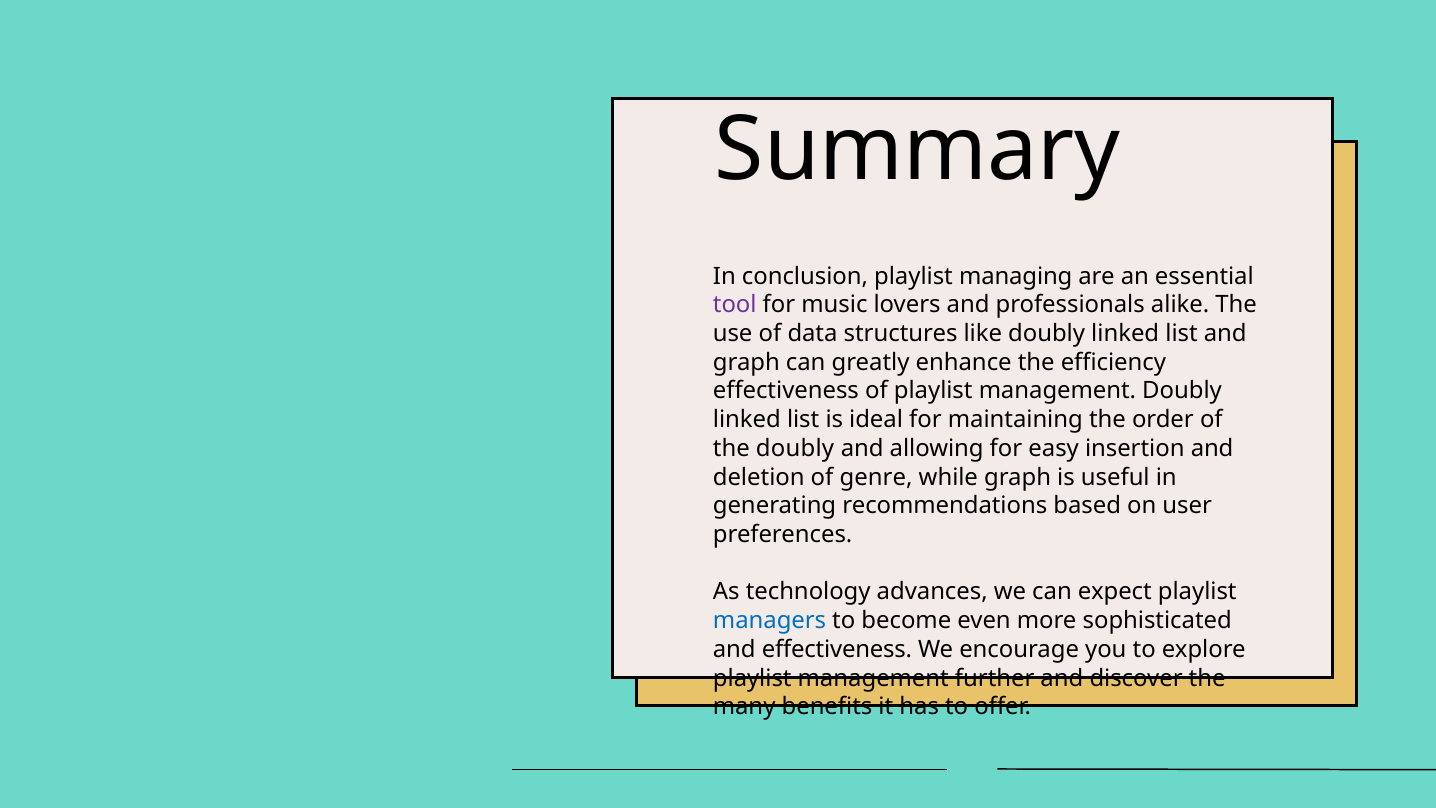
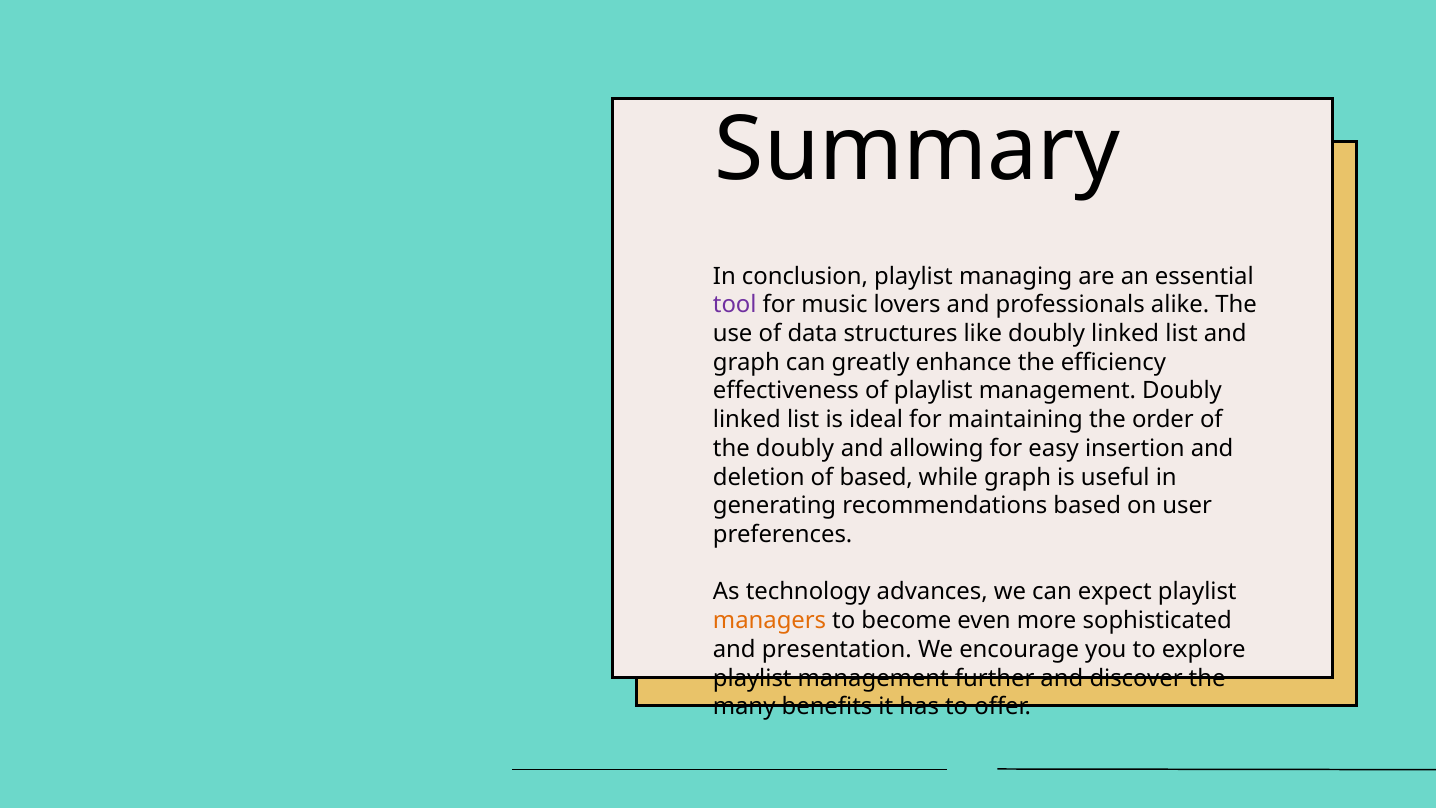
of genre: genre -> based
managers colour: blue -> orange
and effectiveness: effectiveness -> presentation
